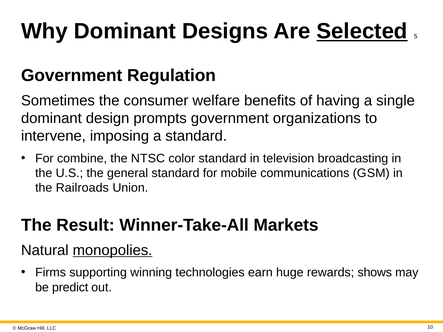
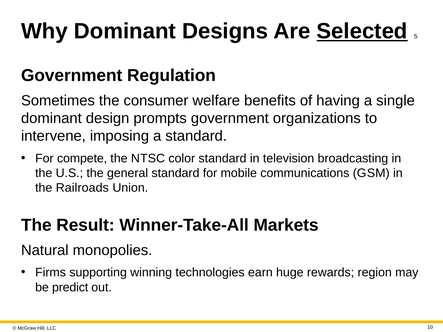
combine: combine -> compete
monopolies underline: present -> none
shows: shows -> region
